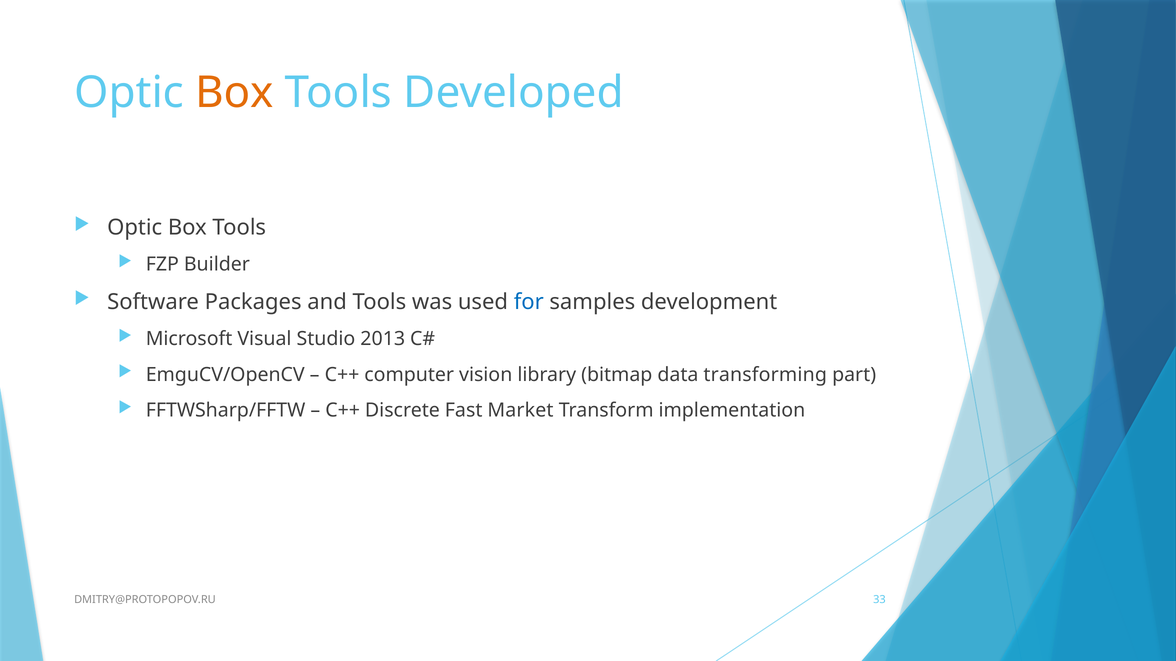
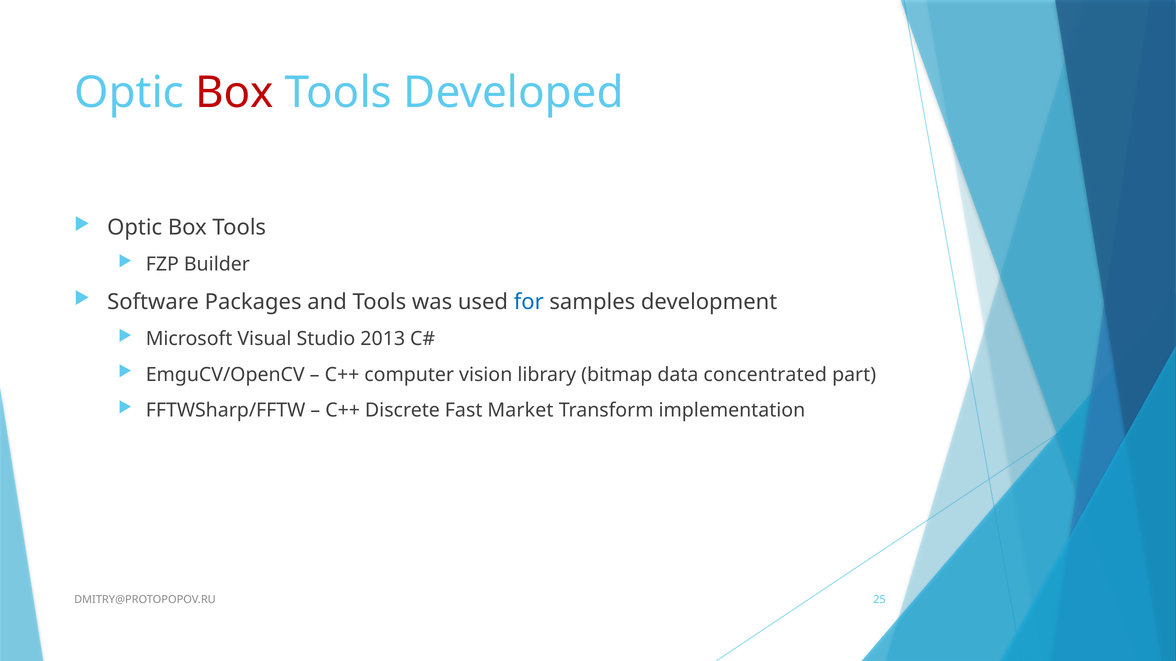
Box at (235, 93) colour: orange -> red
transforming: transforming -> concentrated
33: 33 -> 25
